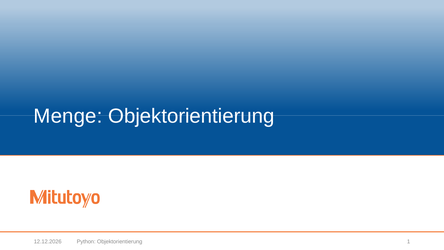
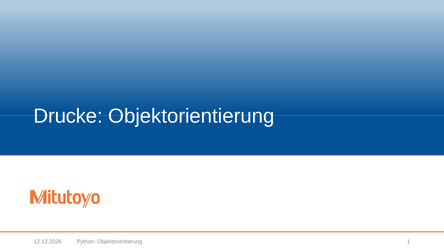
Menge: Menge -> Drucke
